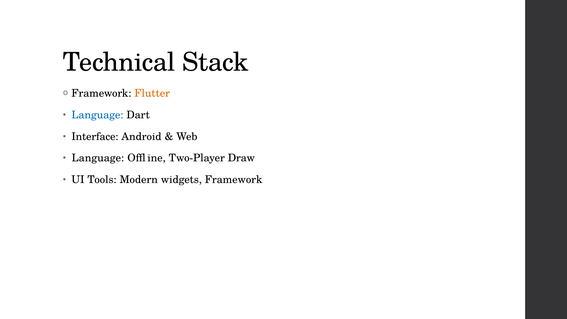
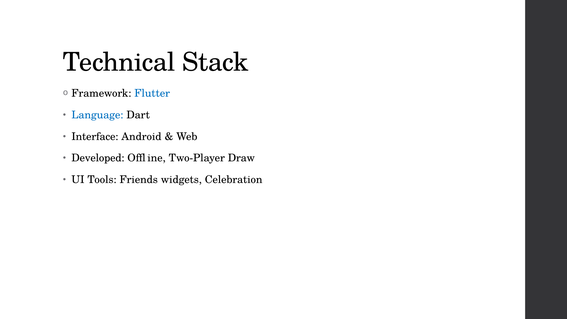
Flutter colour: orange -> blue
Language at (98, 158): Language -> Developed
Modern: Modern -> Friends
widgets Framework: Framework -> Celebration
